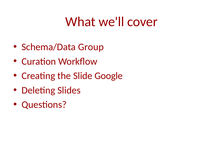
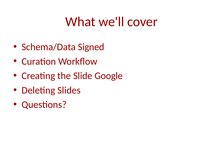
Group: Group -> Signed
